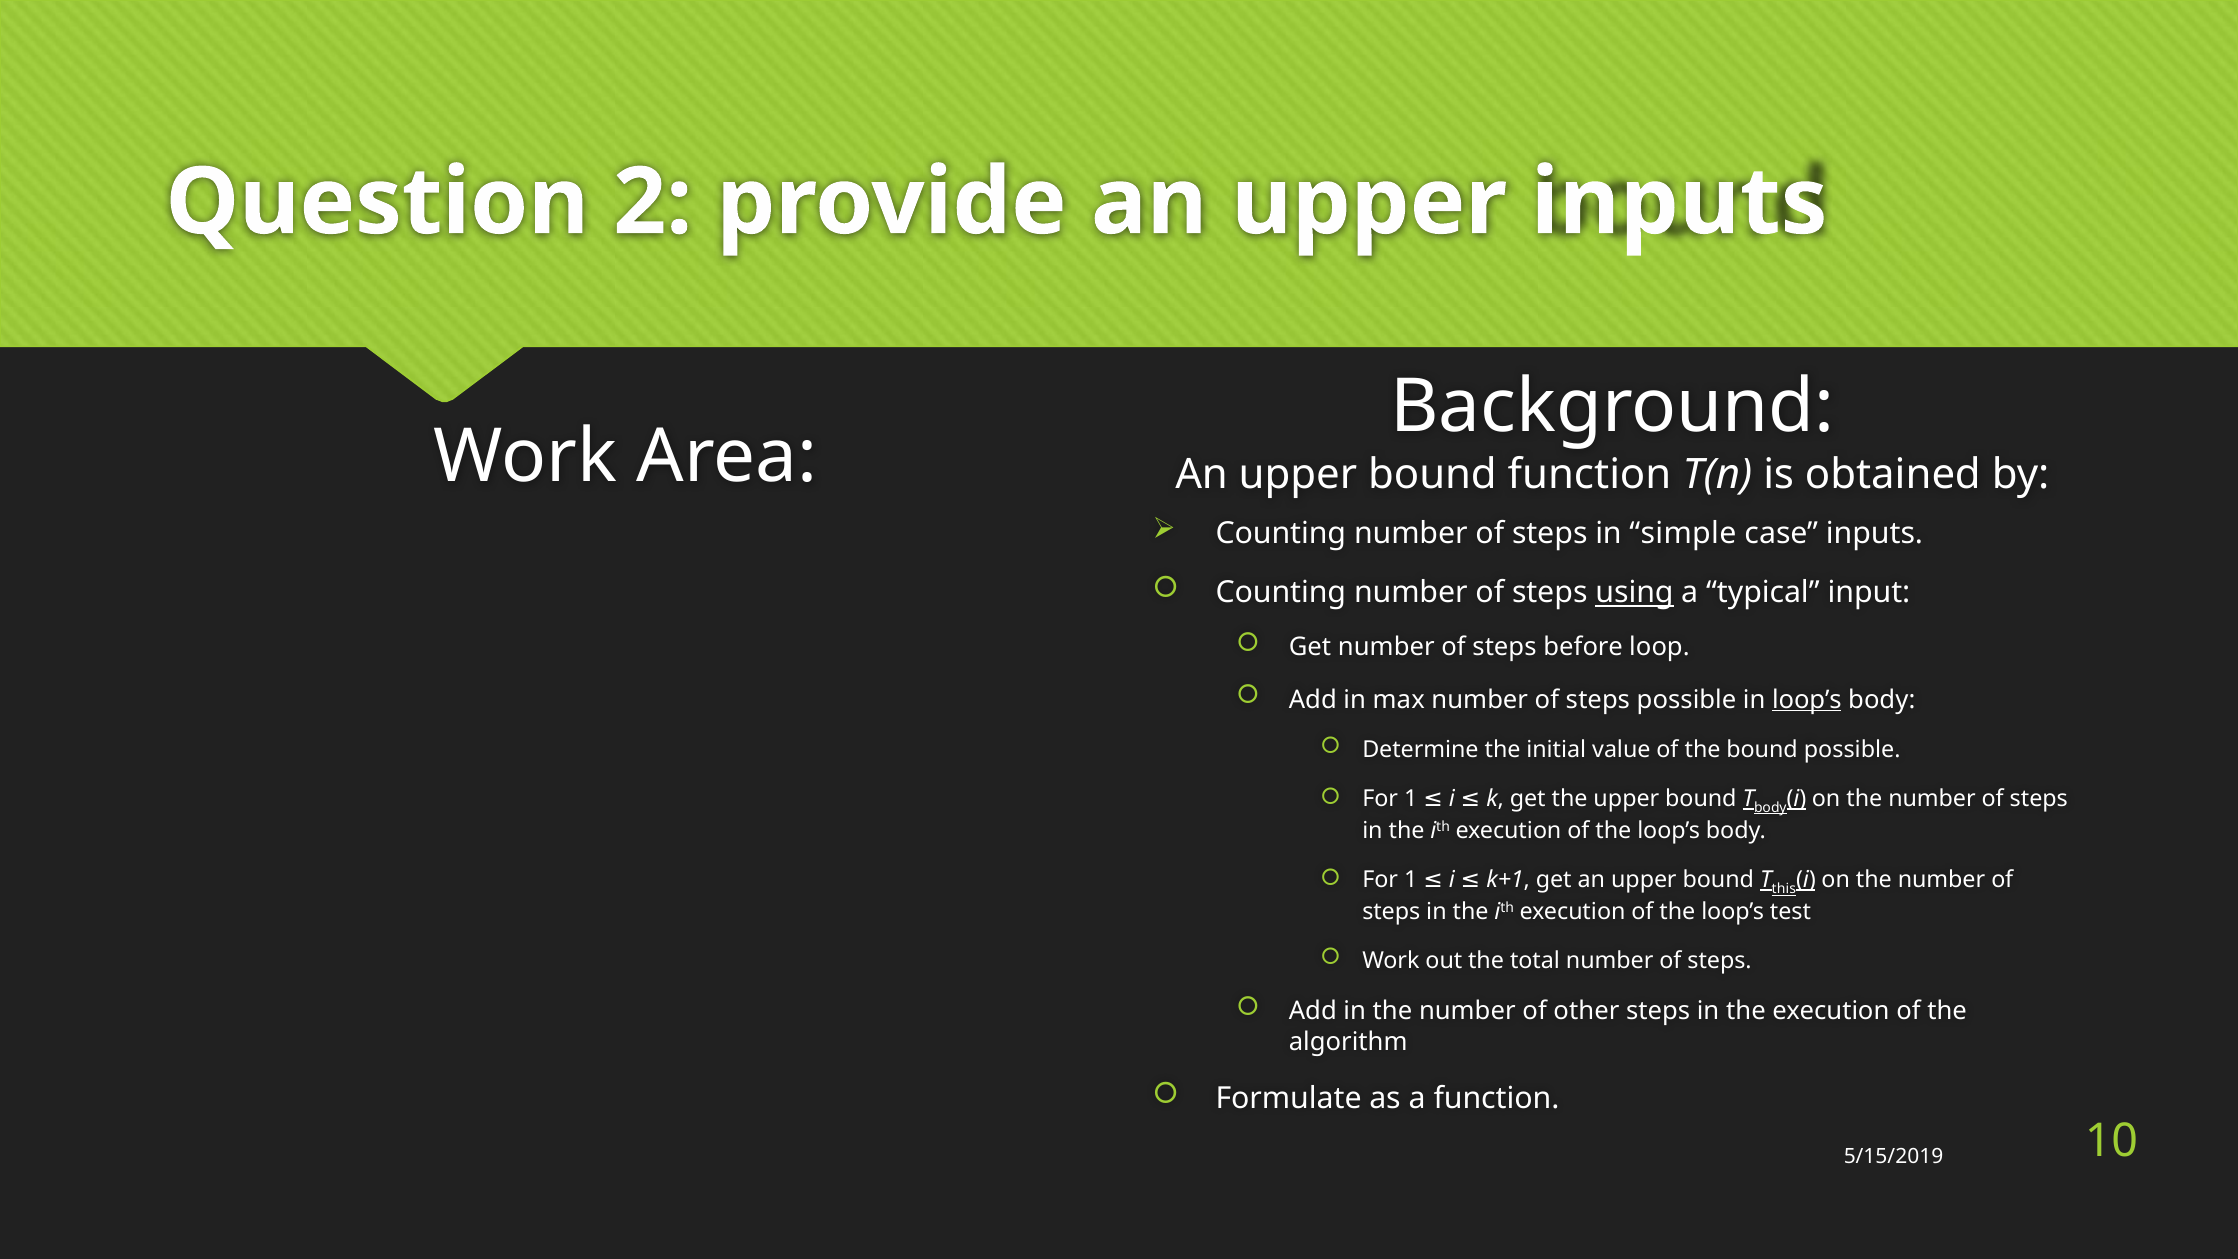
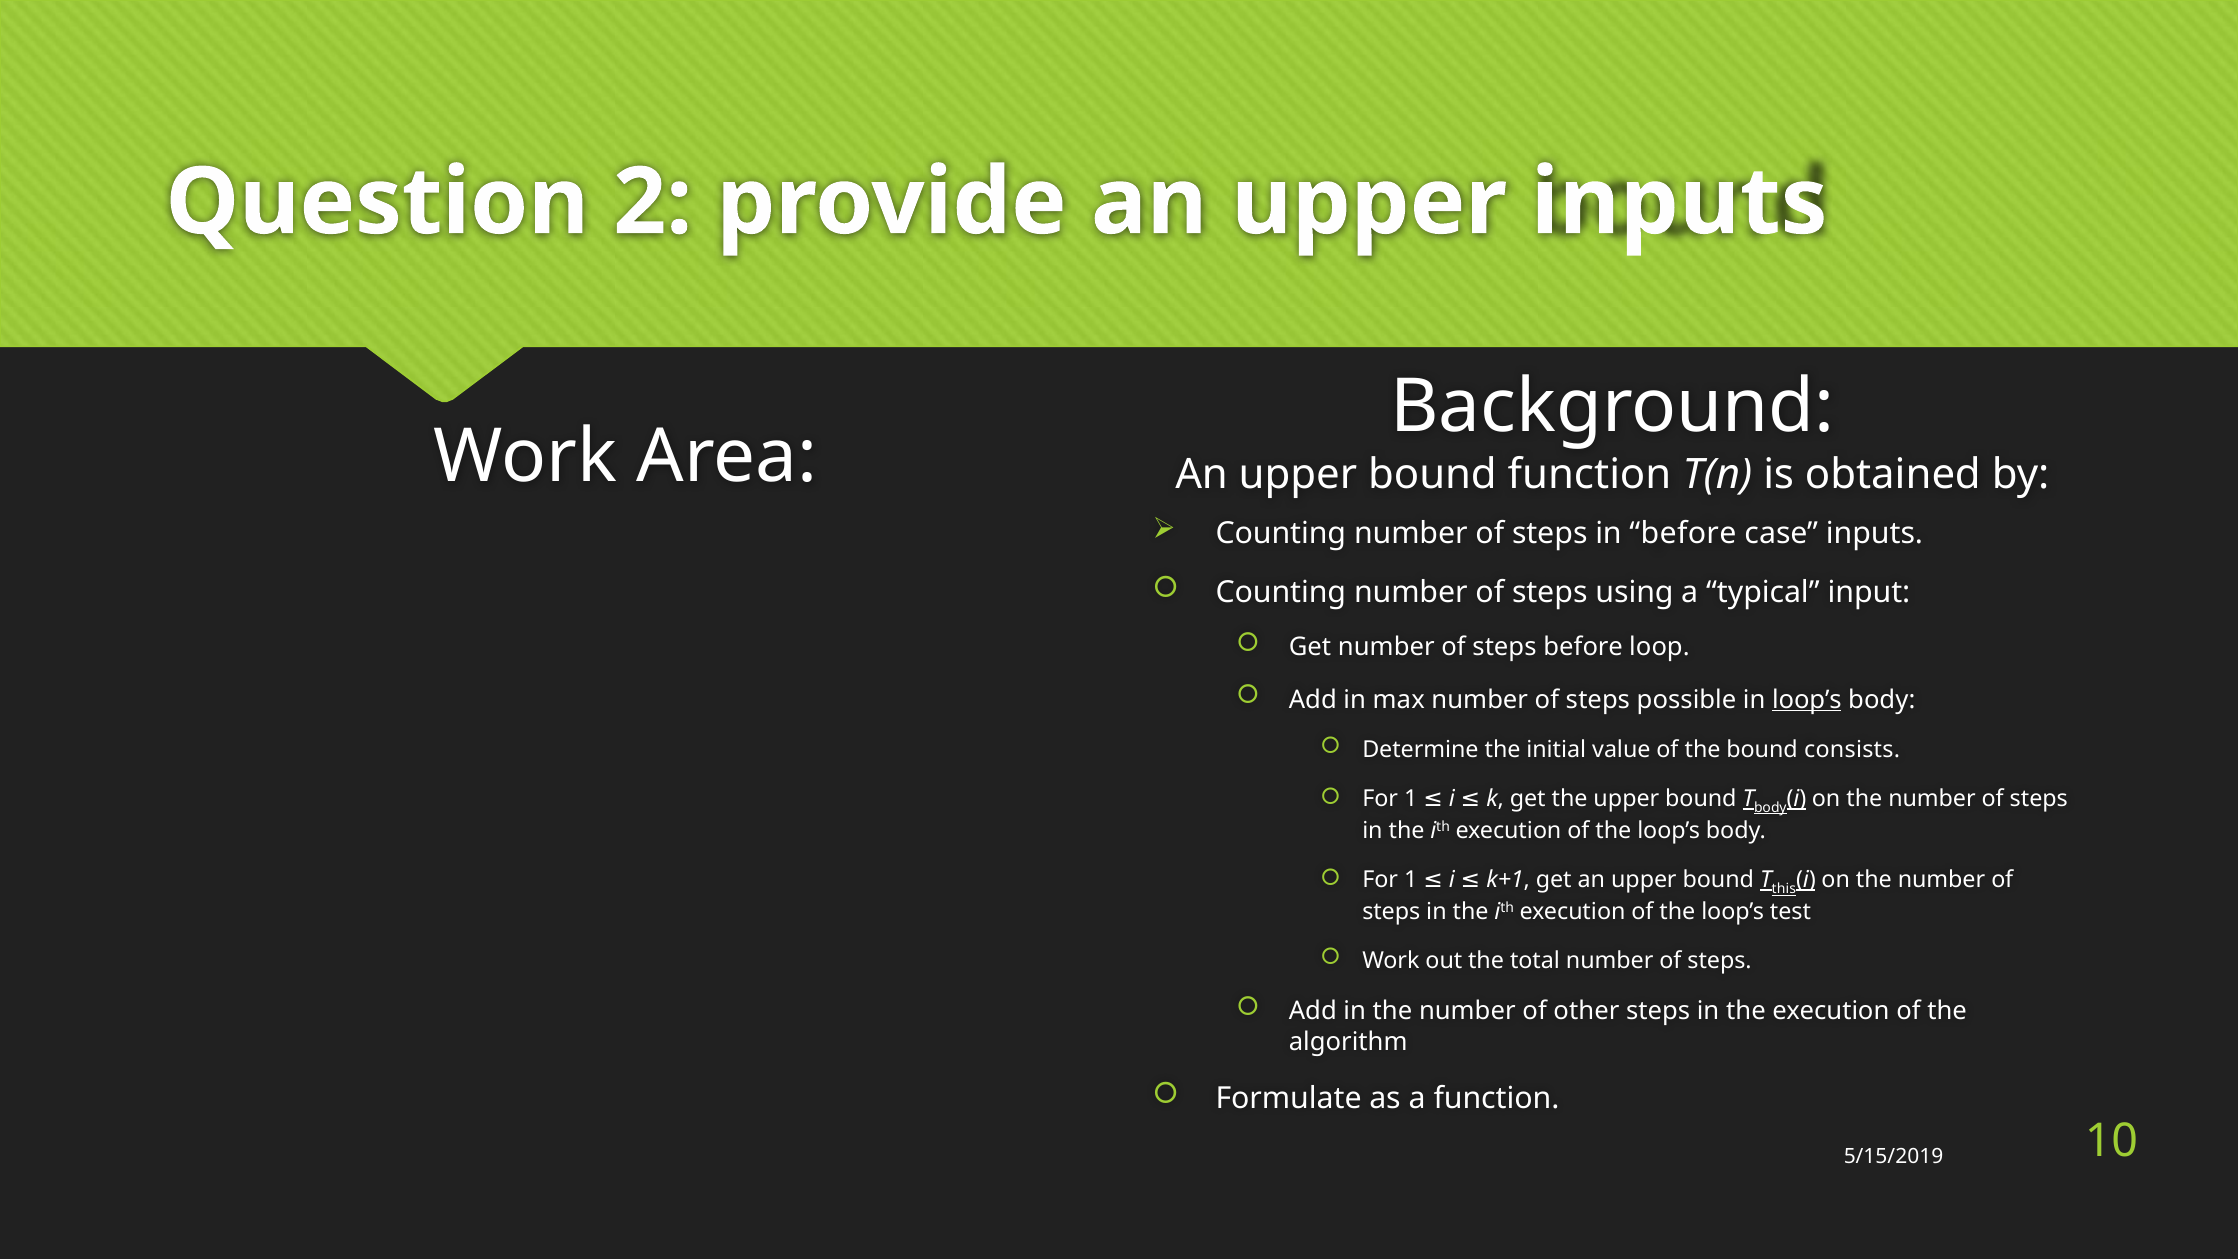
in simple: simple -> before
using underline: present -> none
bound possible: possible -> consists
